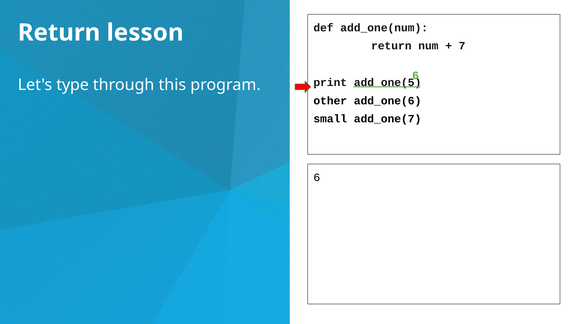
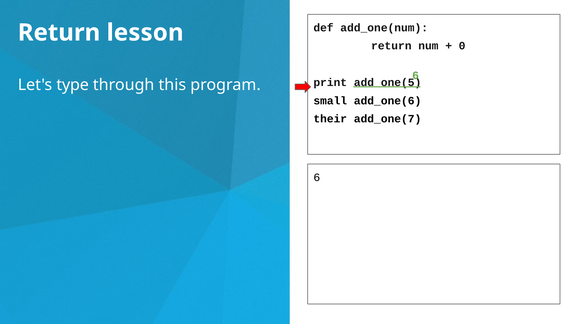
7: 7 -> 0
other: other -> small
small: small -> their
